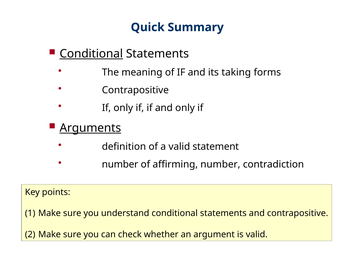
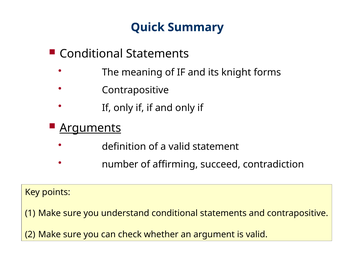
Conditional at (91, 54) underline: present -> none
taking: taking -> knight
affirming number: number -> succeed
